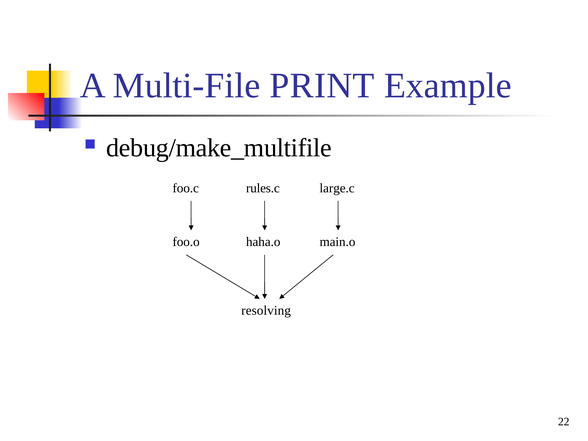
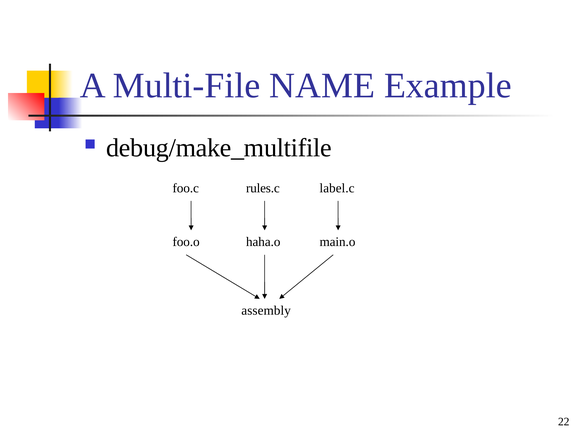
PRINT: PRINT -> NAME
large.c: large.c -> label.c
resolving: resolving -> assembly
